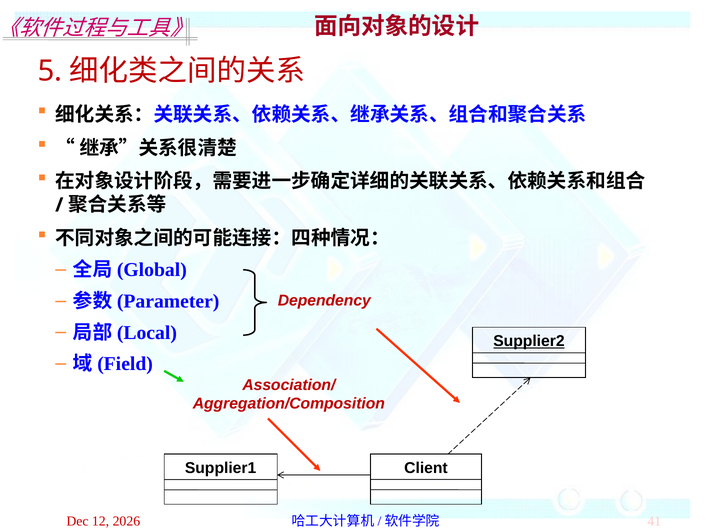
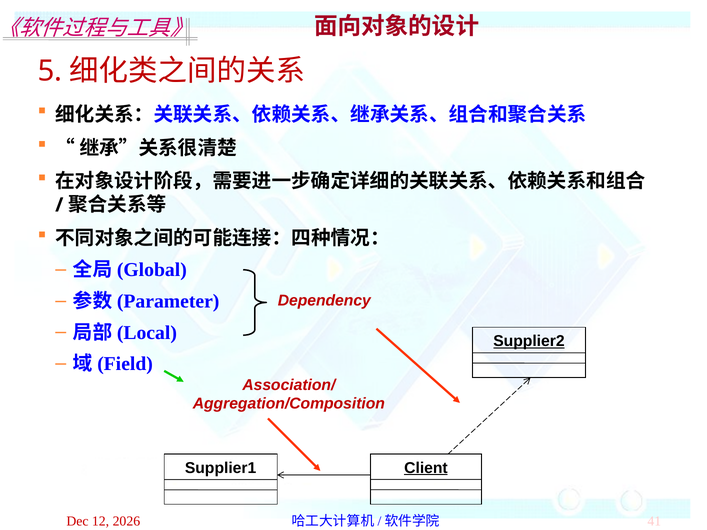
Client underline: none -> present
